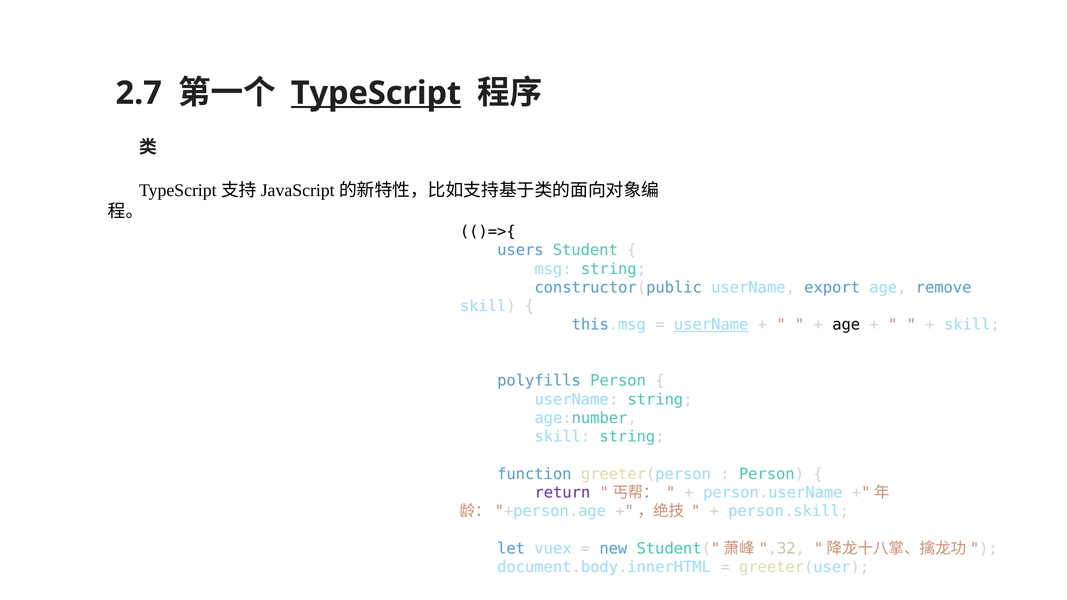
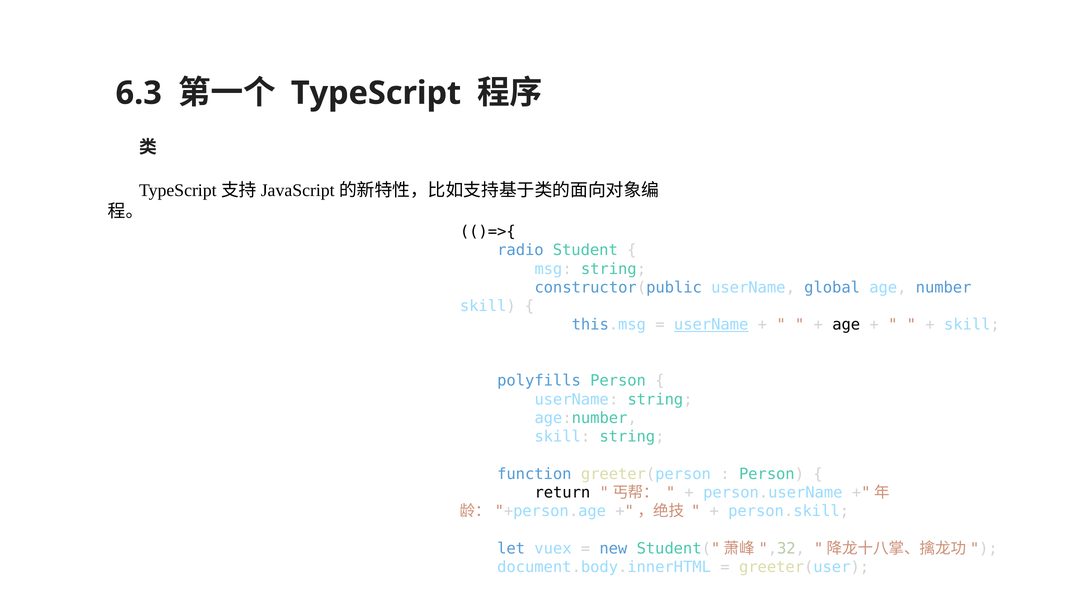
2.7: 2.7 -> 6.3
TypeScript at (376, 93) underline: present -> none
users: users -> radio
export: export -> global
remove: remove -> number
return colour: purple -> black
